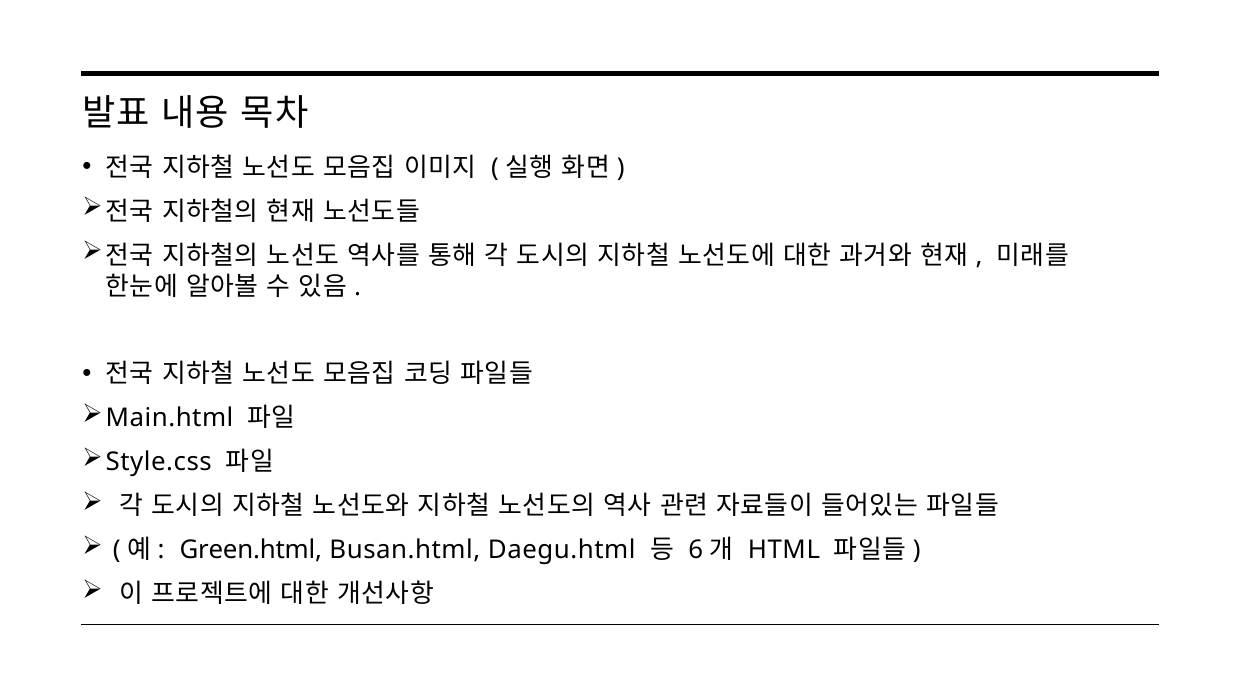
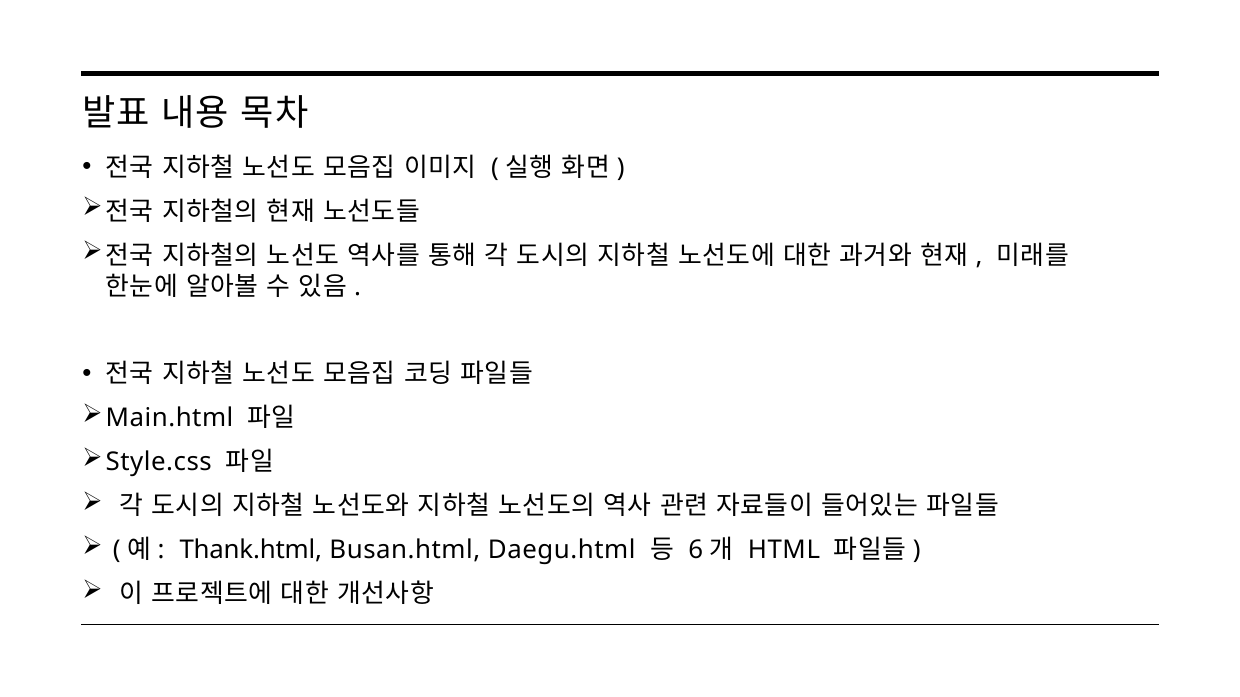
Green.html: Green.html -> Thank.html
